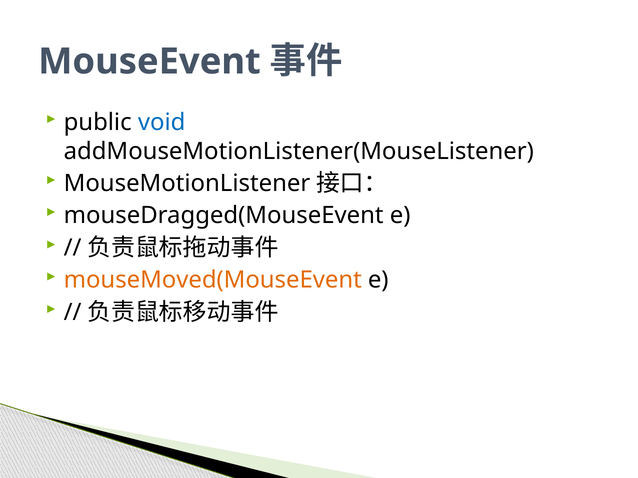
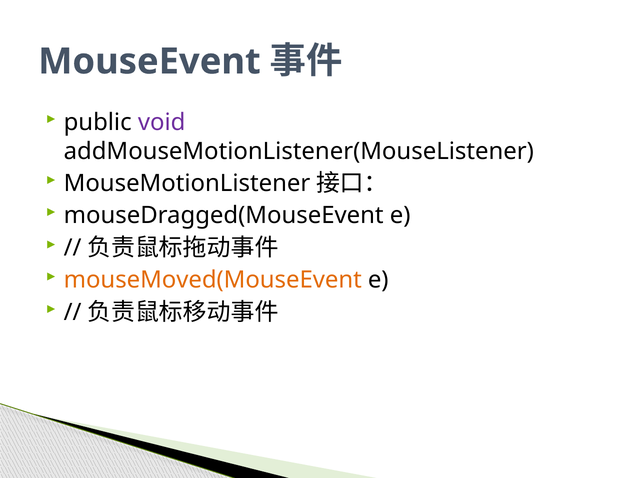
void colour: blue -> purple
